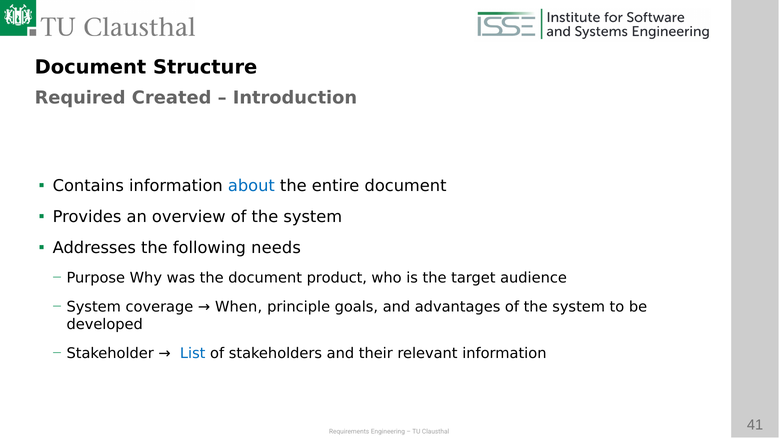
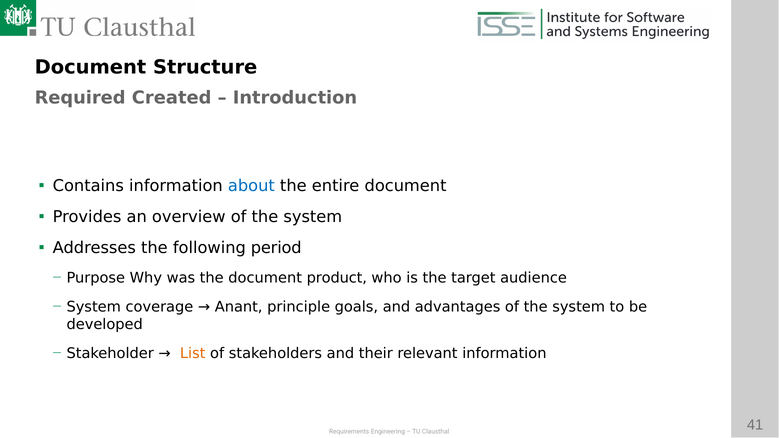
needs: needs -> period
When: When -> Anant
List colour: blue -> orange
